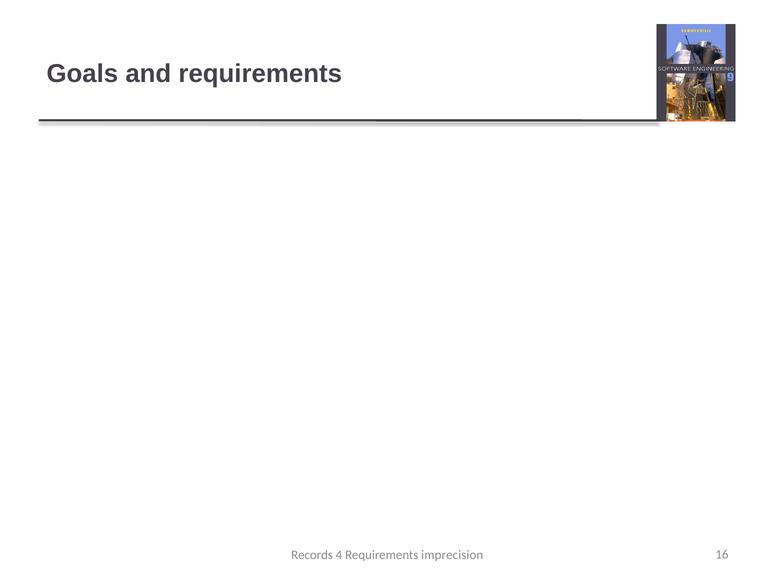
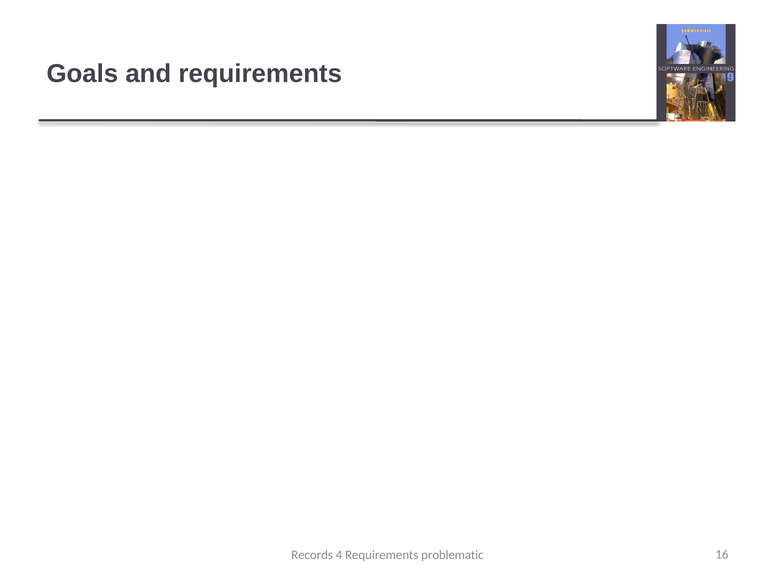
imprecision: imprecision -> problematic
